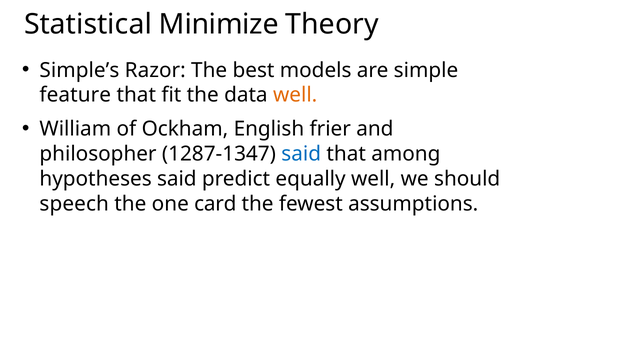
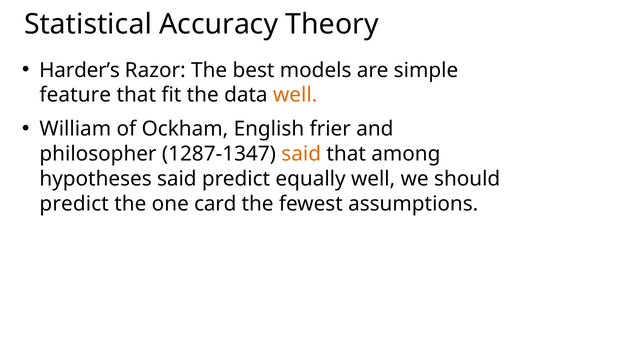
Minimize: Minimize -> Accuracy
Simple’s: Simple’s -> Harder’s
said at (301, 154) colour: blue -> orange
speech at (74, 204): speech -> predict
